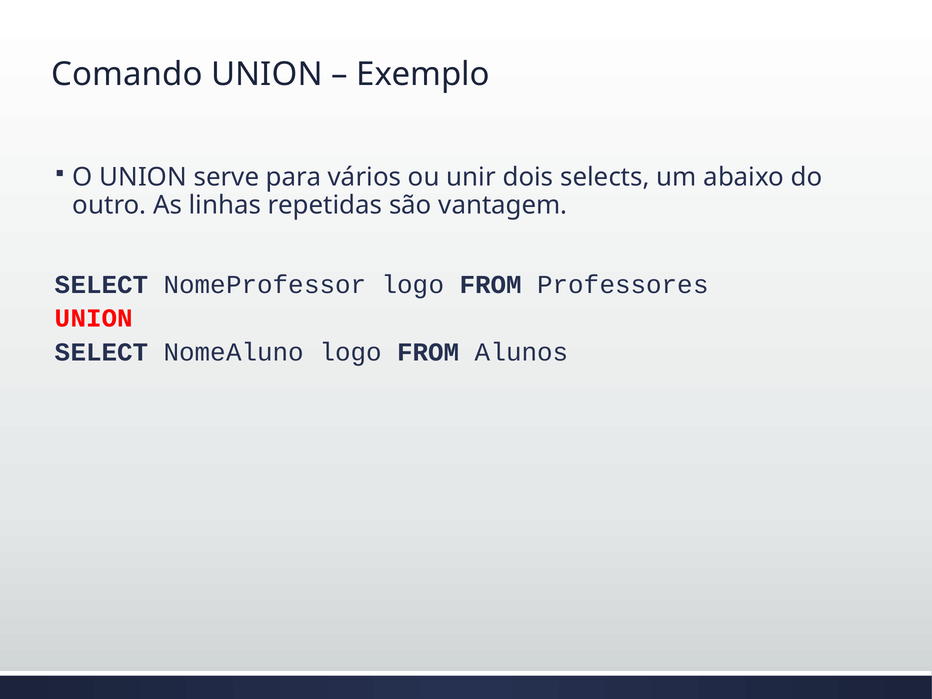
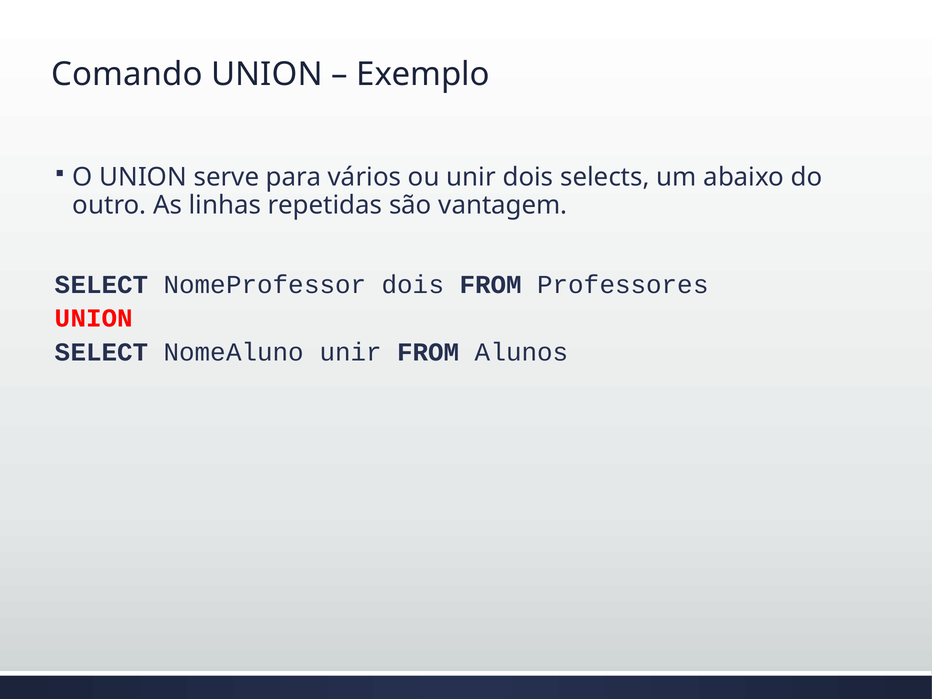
NomeProfessor logo: logo -> dois
NomeAluno logo: logo -> unir
